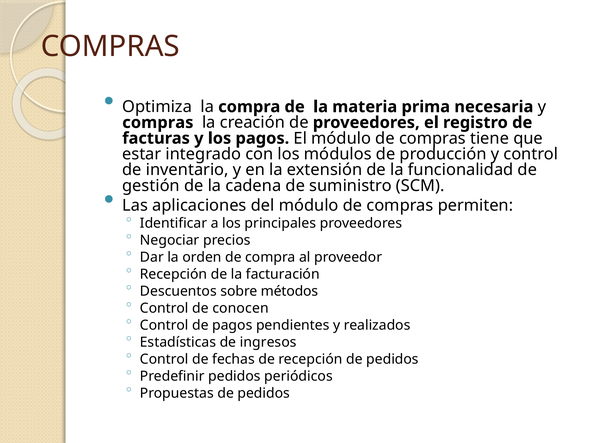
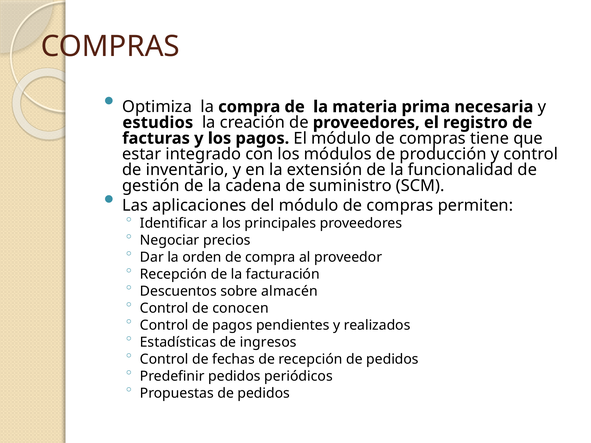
compras at (158, 123): compras -> estudios
métodos: métodos -> almacén
